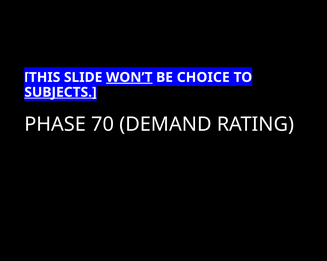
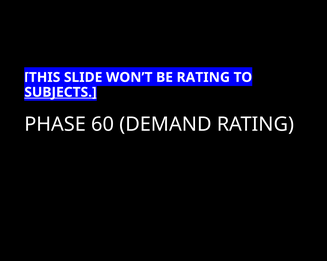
WON’T underline: present -> none
BE CHOICE: CHOICE -> RATING
70: 70 -> 60
